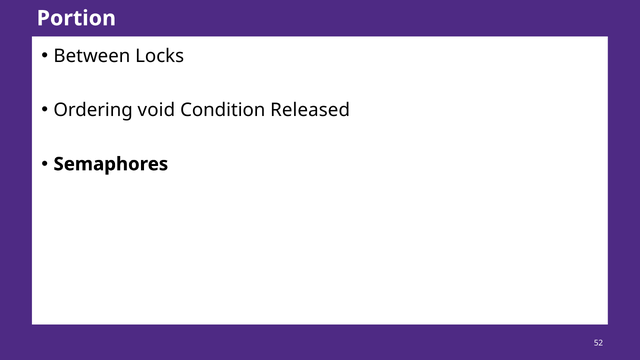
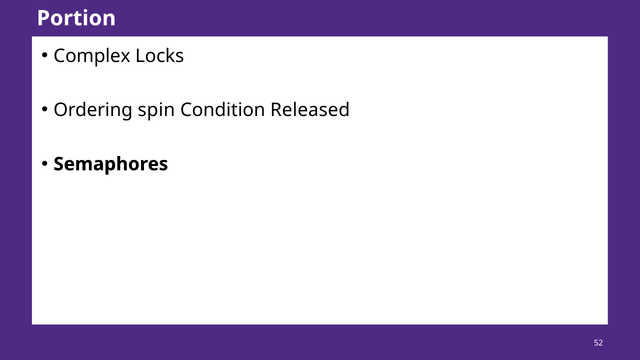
Between: Between -> Complex
void: void -> spin
